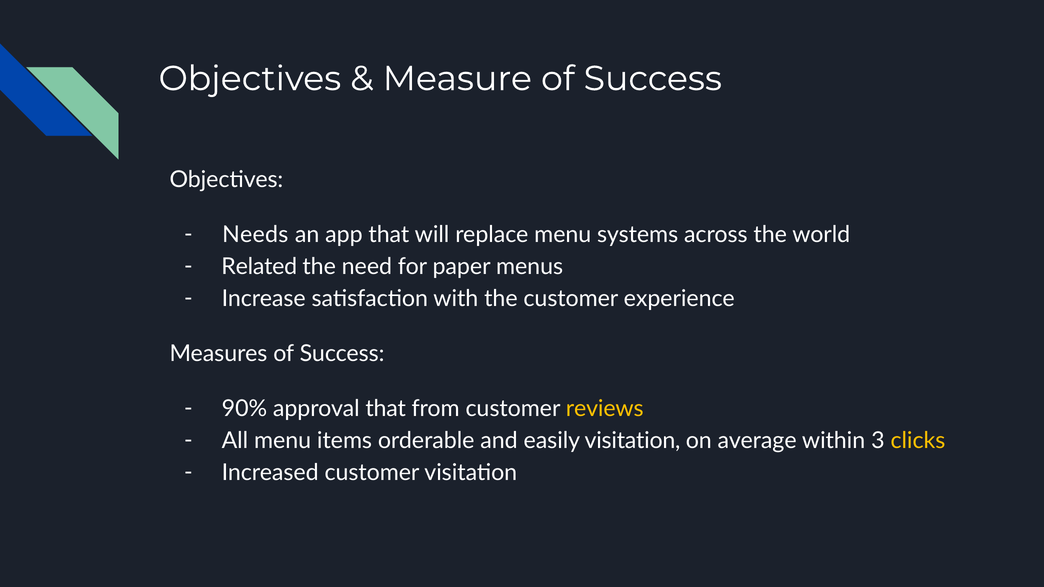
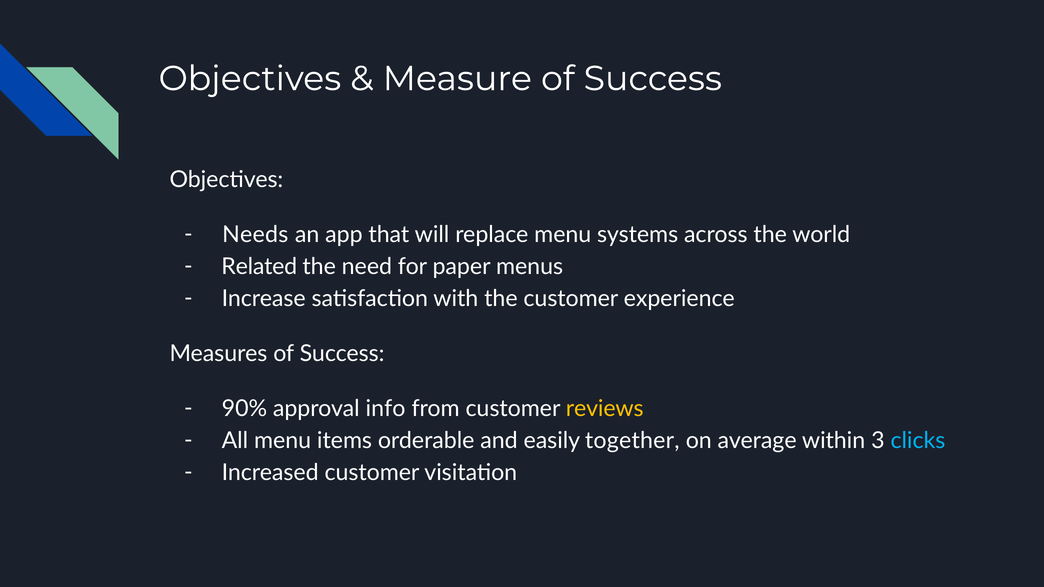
approval that: that -> info
easily visitation: visitation -> together
clicks colour: yellow -> light blue
